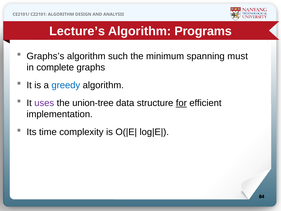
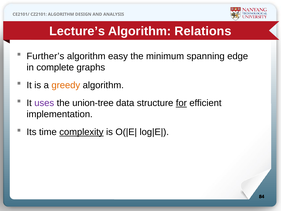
Programs: Programs -> Relations
Graphs’s: Graphs’s -> Further’s
such: such -> easy
must: must -> edge
greedy colour: blue -> orange
complexity underline: none -> present
